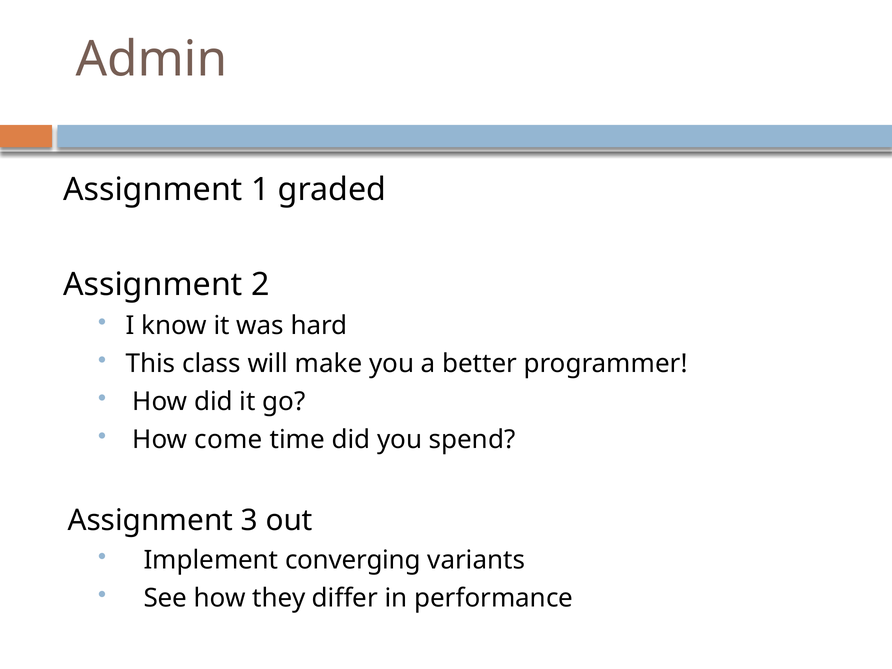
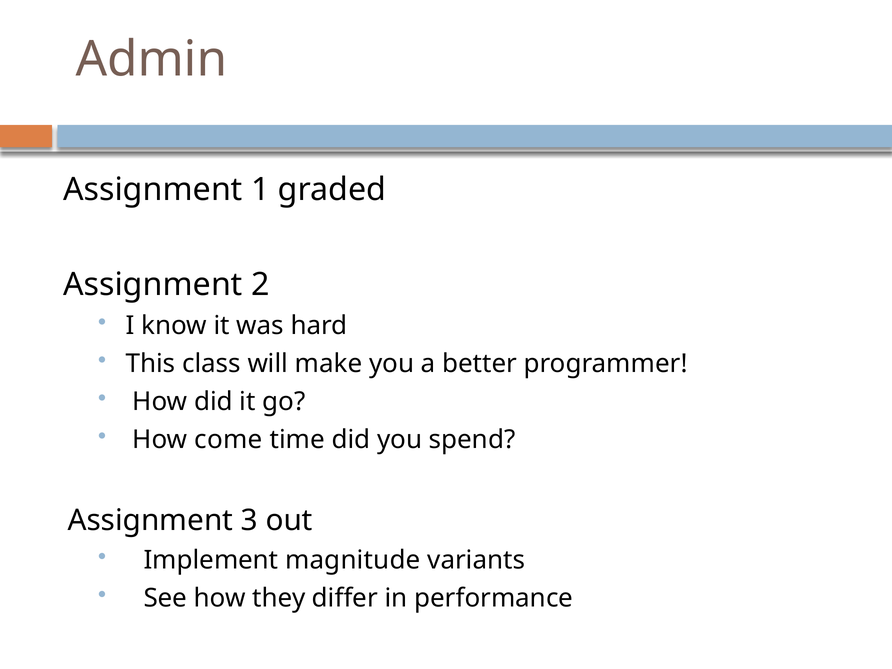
converging: converging -> magnitude
